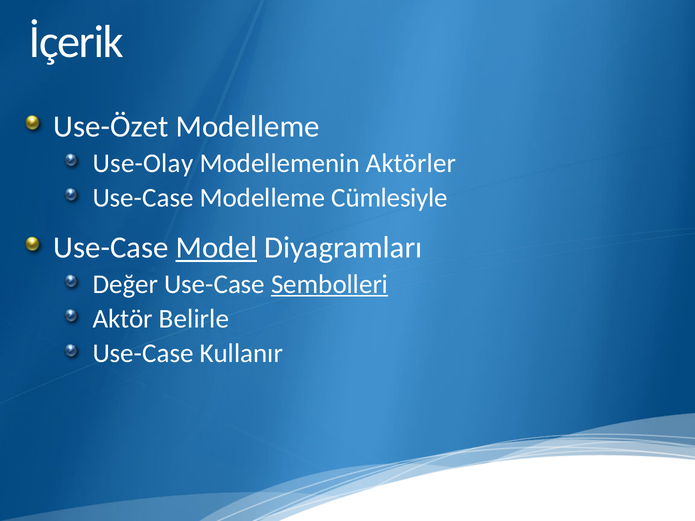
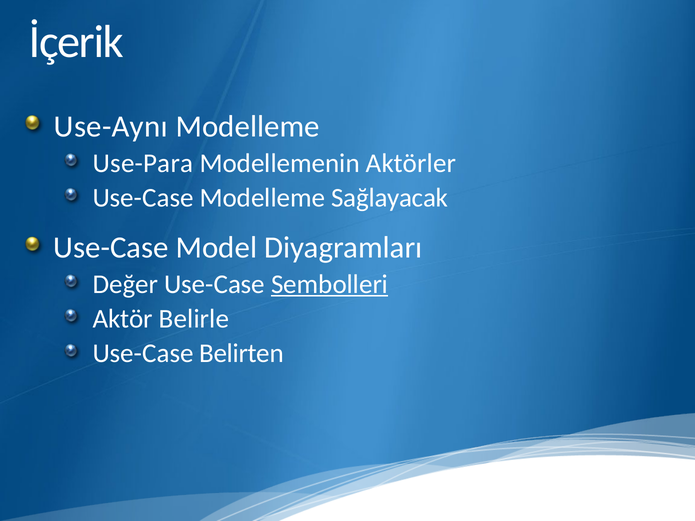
Use-Özet: Use-Özet -> Use-Aynı
Use-Olay: Use-Olay -> Use-Para
Cümlesiyle: Cümlesiyle -> Sağlayacak
Model underline: present -> none
Kullanır: Kullanır -> Belirten
